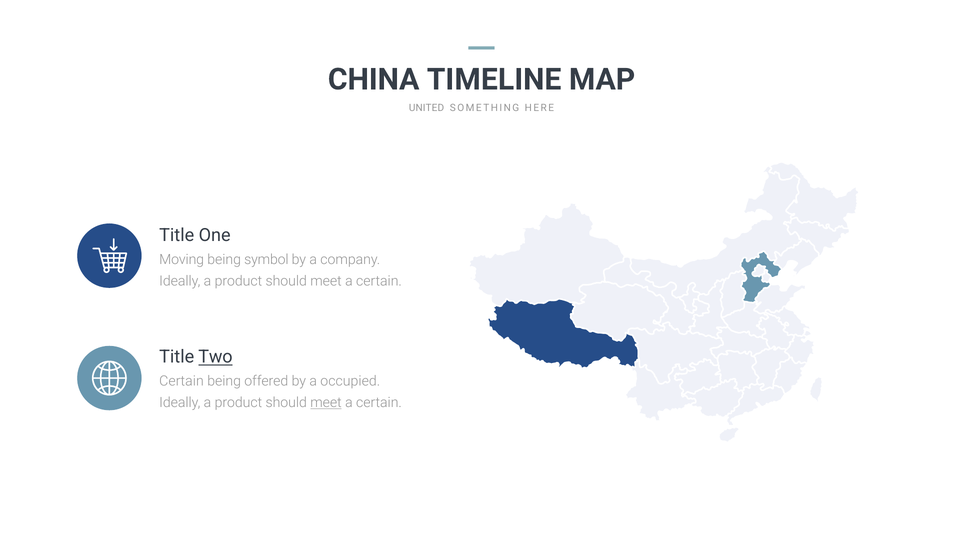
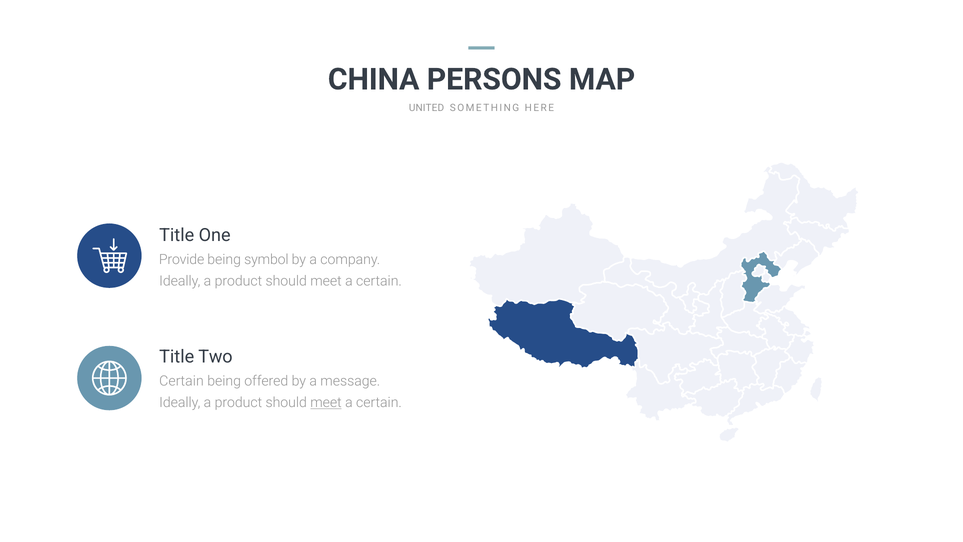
TIMELINE: TIMELINE -> PERSONS
Moving: Moving -> Provide
Two underline: present -> none
occupied: occupied -> message
